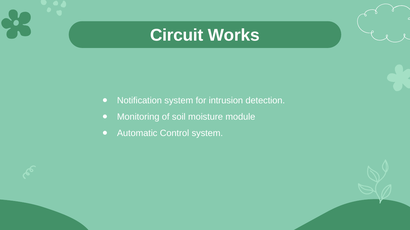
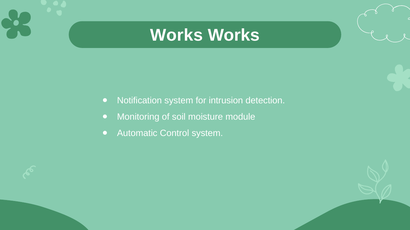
Circuit at (177, 35): Circuit -> Works
